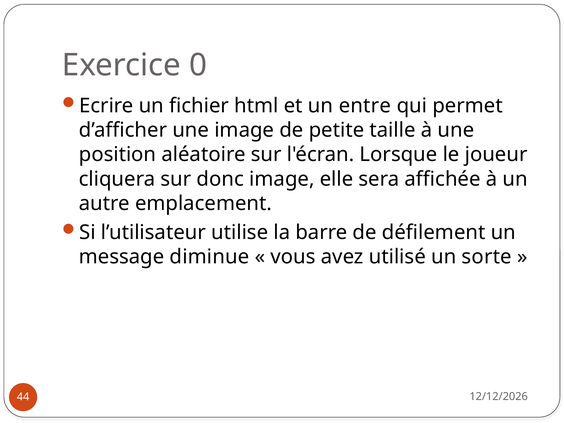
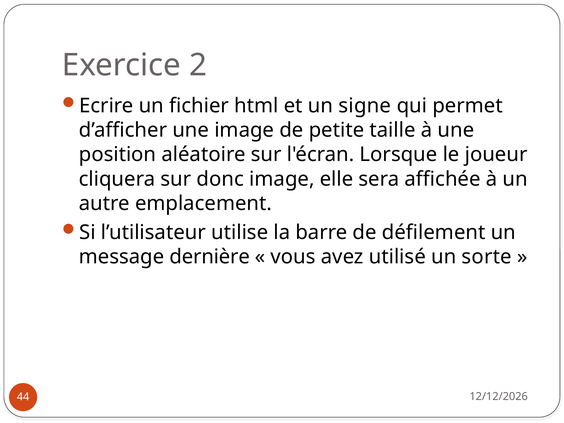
0: 0 -> 2
entre: entre -> signe
diminue: diminue -> dernière
